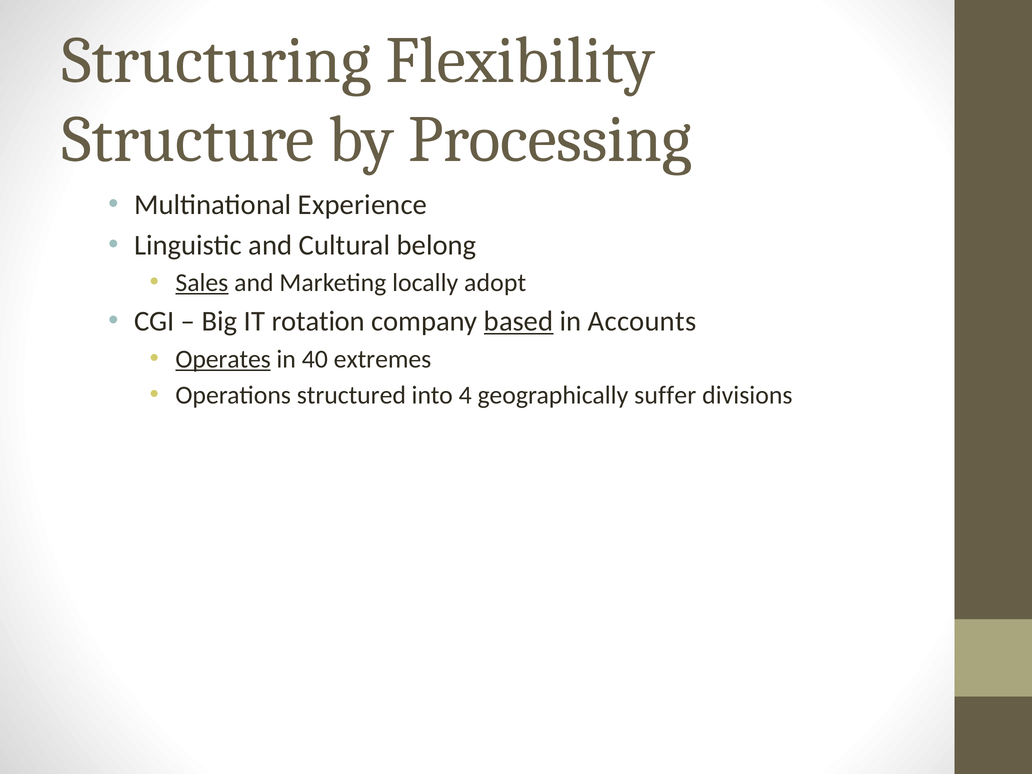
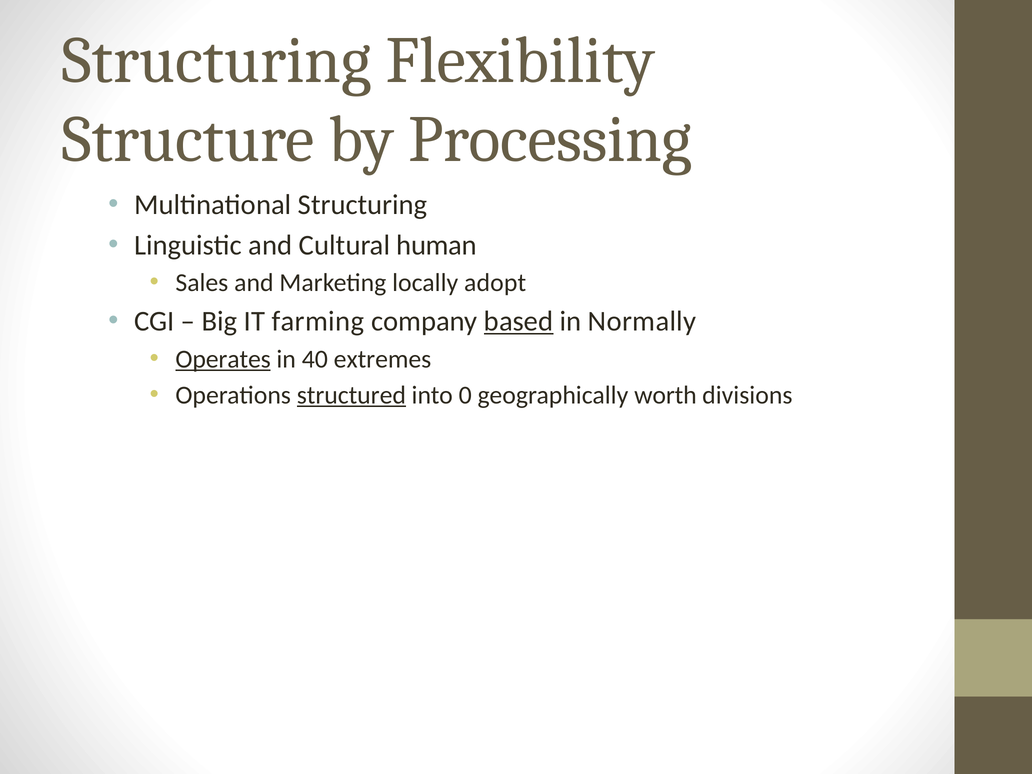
Multinational Experience: Experience -> Structuring
belong: belong -> human
Sales underline: present -> none
rotation: rotation -> farming
Accounts: Accounts -> Normally
structured underline: none -> present
4: 4 -> 0
suffer: suffer -> worth
